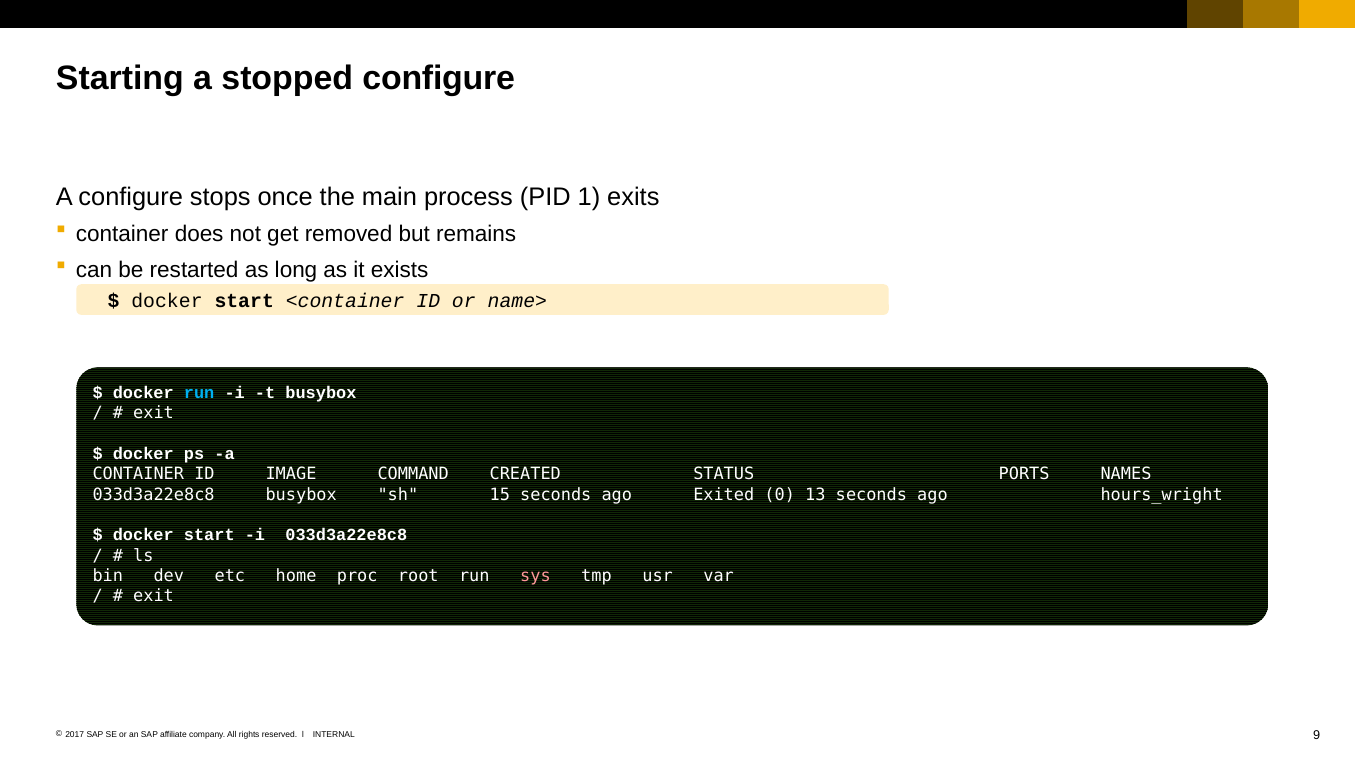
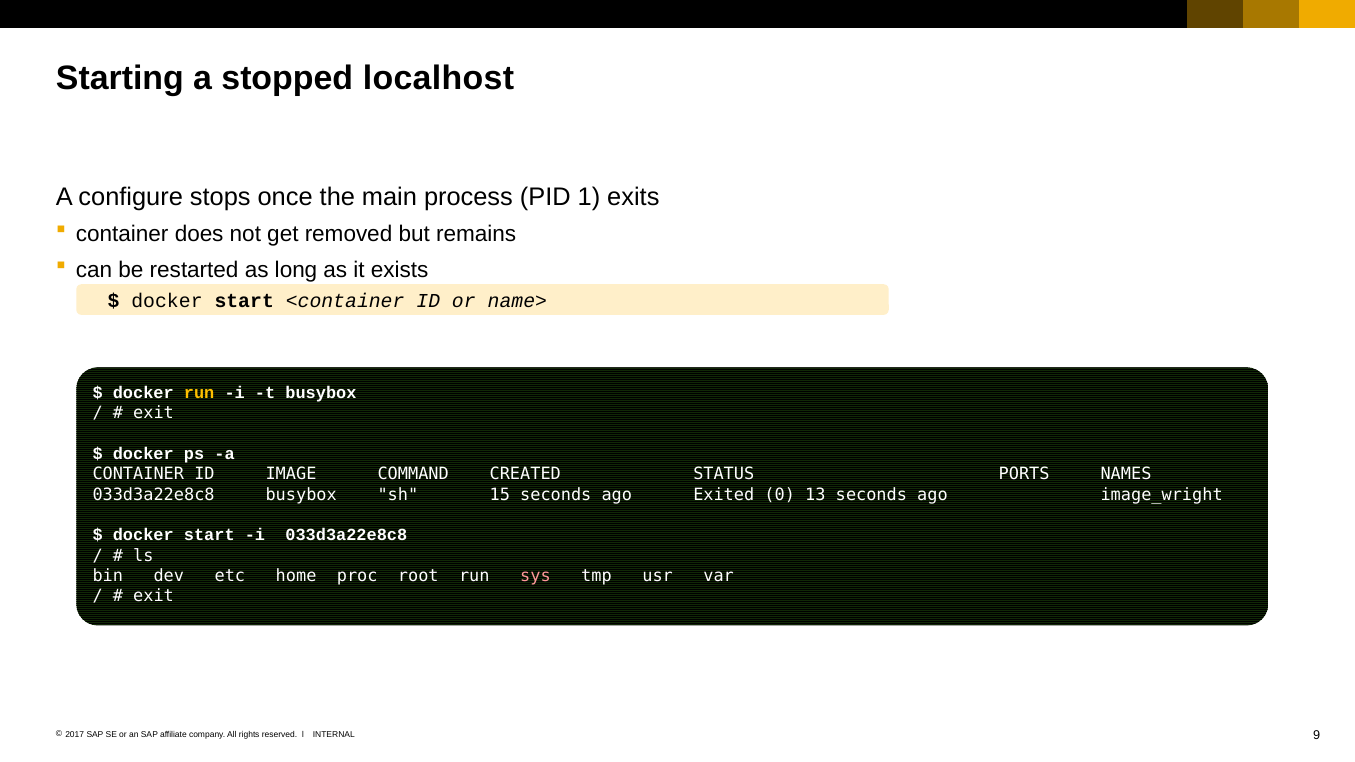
stopped configure: configure -> localhost
run at (199, 393) colour: light blue -> yellow
hours_wright: hours_wright -> image_wright
